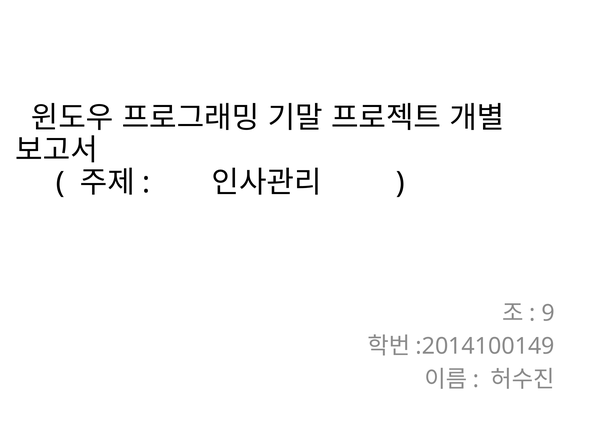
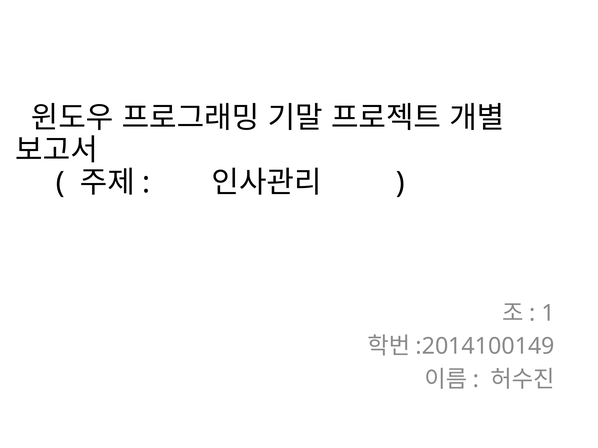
9: 9 -> 1
